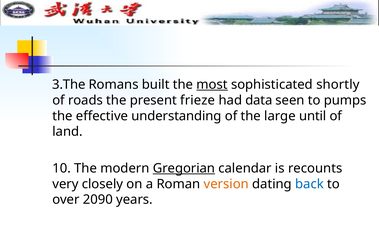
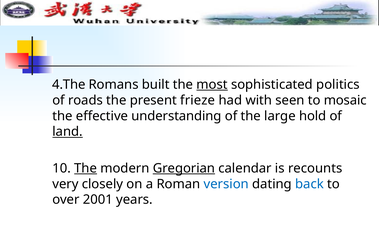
3.The: 3.The -> 4.The
shortly: shortly -> politics
data: data -> with
pumps: pumps -> mosaic
until: until -> hold
land underline: none -> present
The at (86, 169) underline: none -> present
version colour: orange -> blue
2090: 2090 -> 2001
